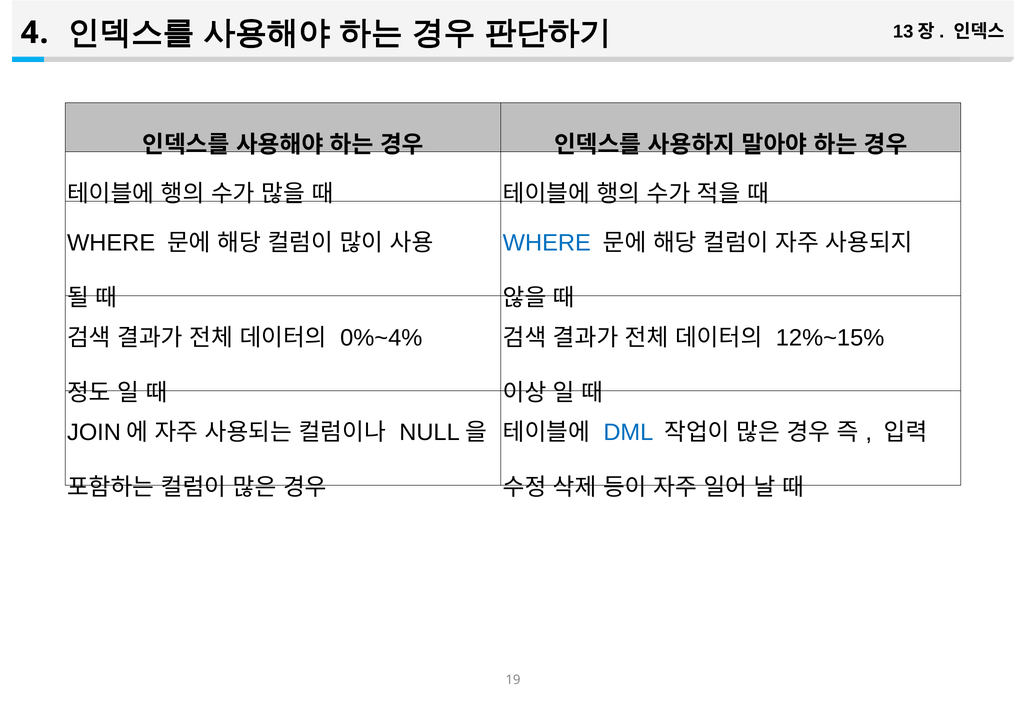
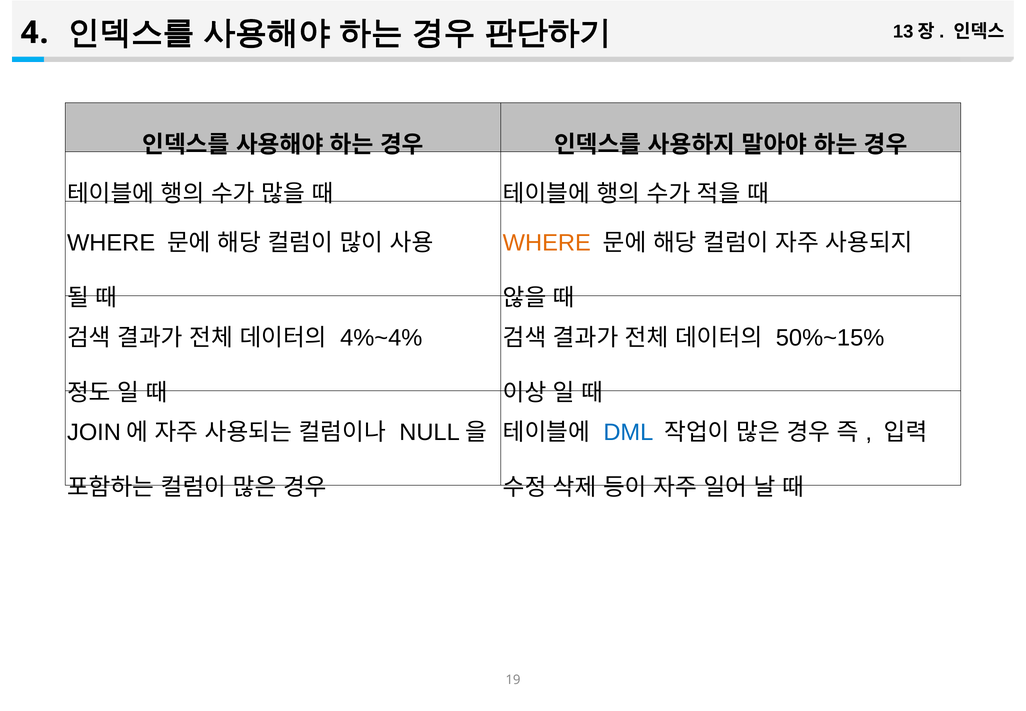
WHERE at (547, 243) colour: blue -> orange
0%~4%: 0%~4% -> 4%~4%
12%~15%: 12%~15% -> 50%~15%
